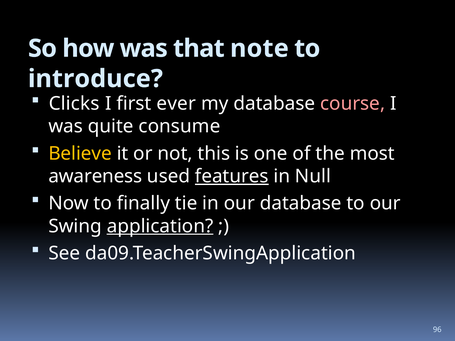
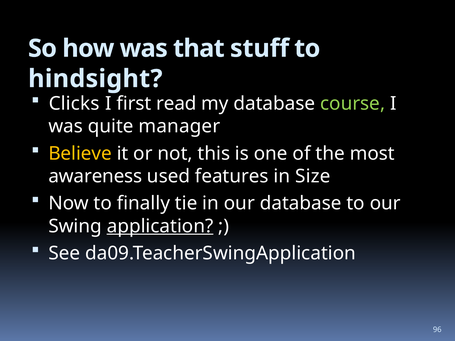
note: note -> stuff
introduce: introduce -> hindsight
ever: ever -> read
course colour: pink -> light green
consume: consume -> manager
features underline: present -> none
Null: Null -> Size
